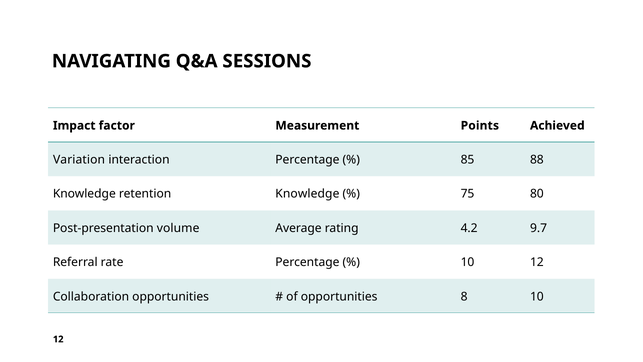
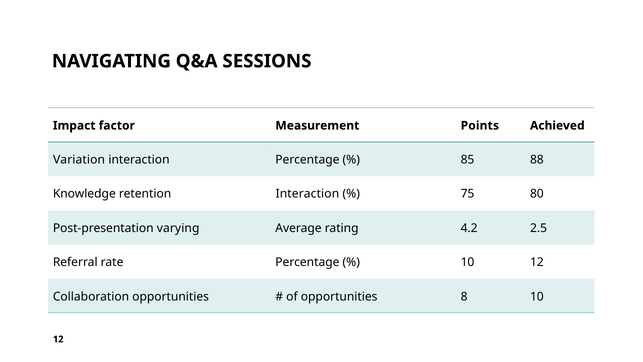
retention Knowledge: Knowledge -> Interaction
volume: volume -> varying
9.7: 9.7 -> 2.5
